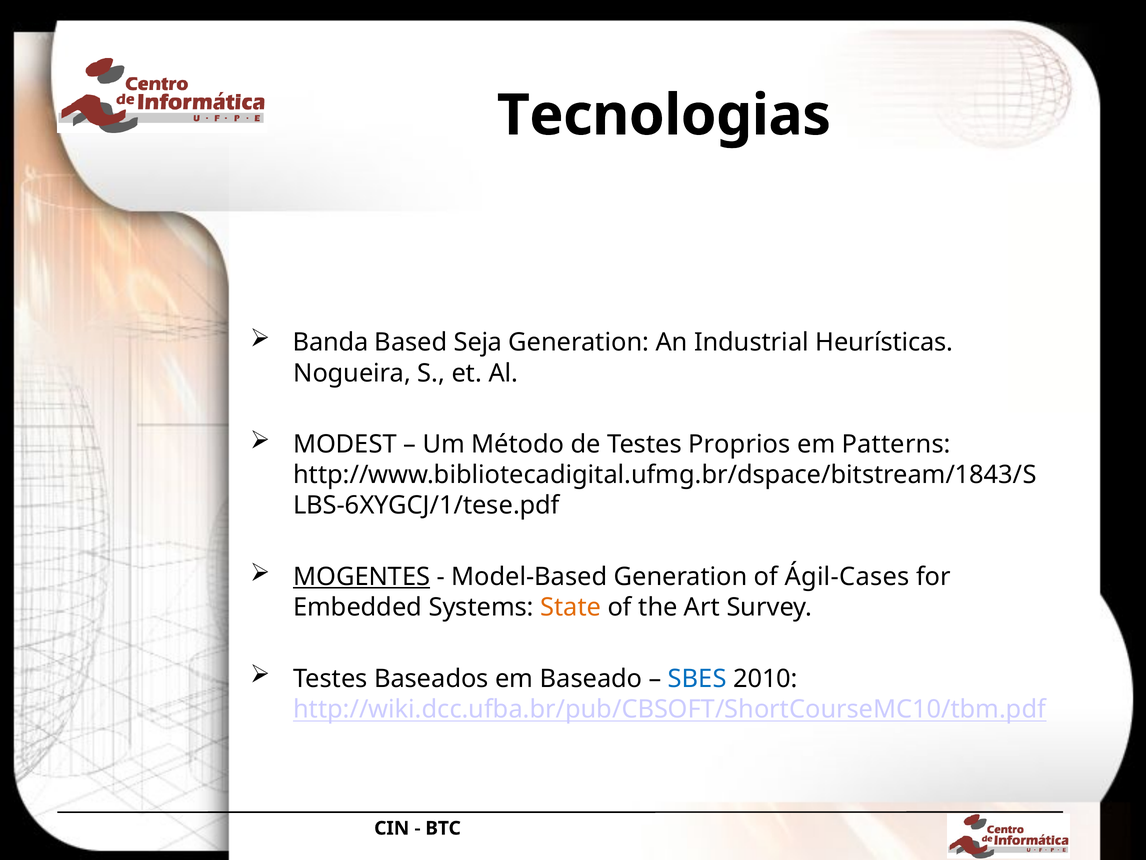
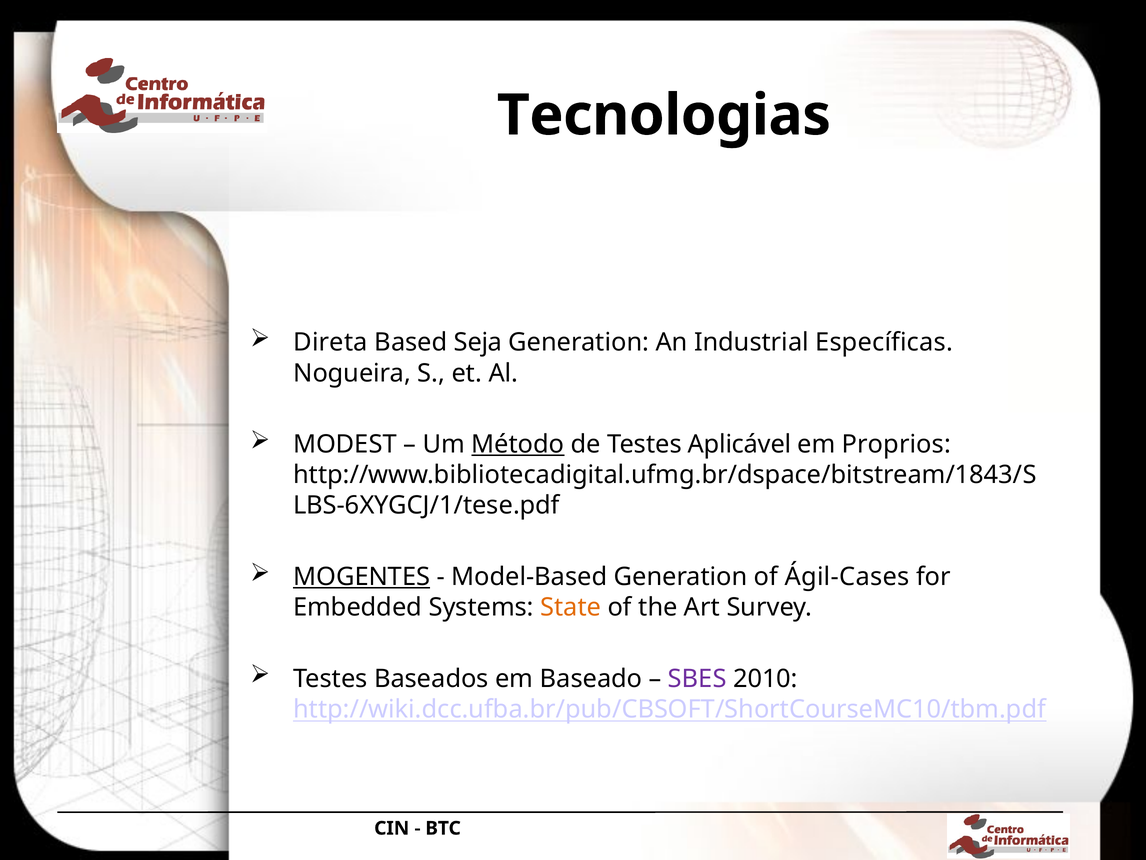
Banda: Banda -> Direta
Heurísticas: Heurísticas -> Específicas
Método underline: none -> present
Proprios: Proprios -> Aplicável
Patterns: Patterns -> Proprios
SBES colour: blue -> purple
